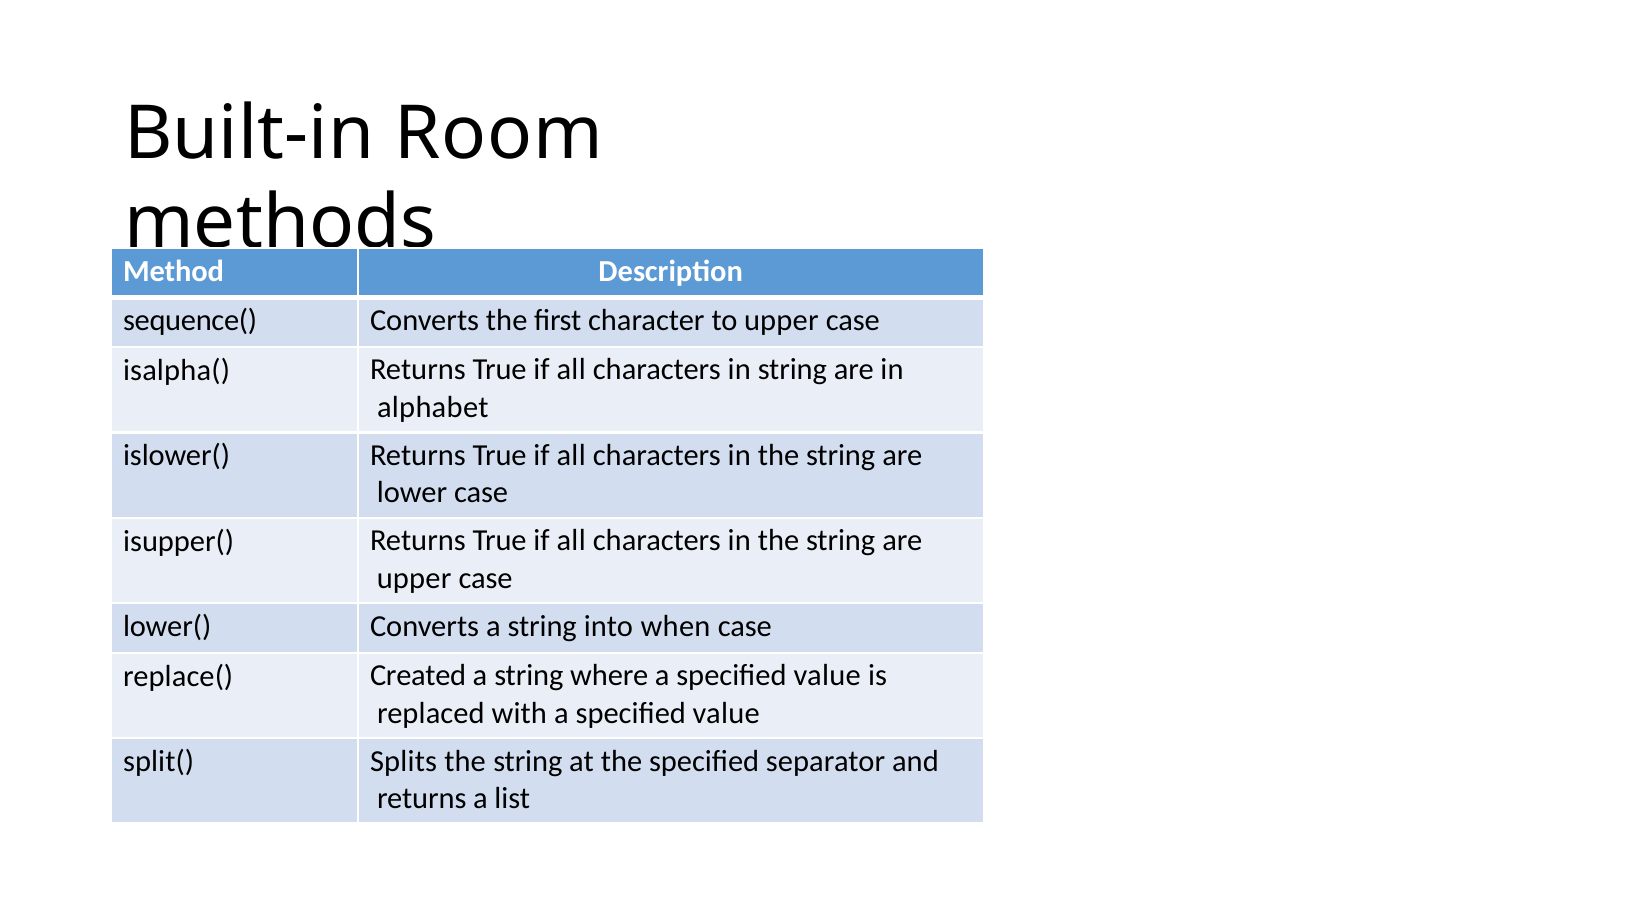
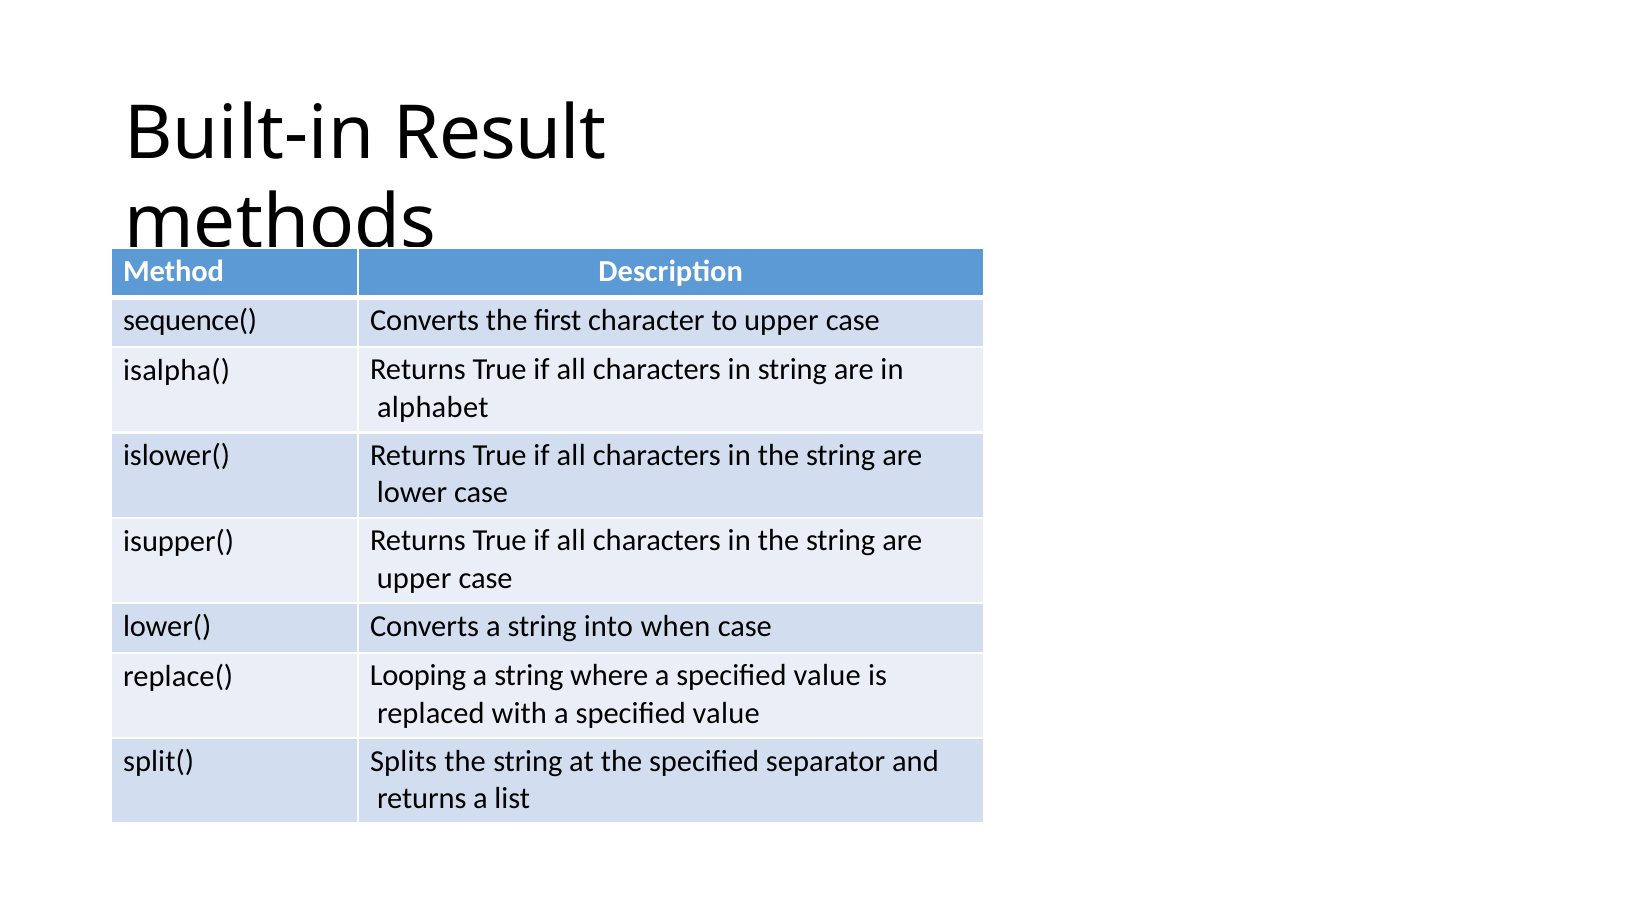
Room: Room -> Result
Created: Created -> Looping
